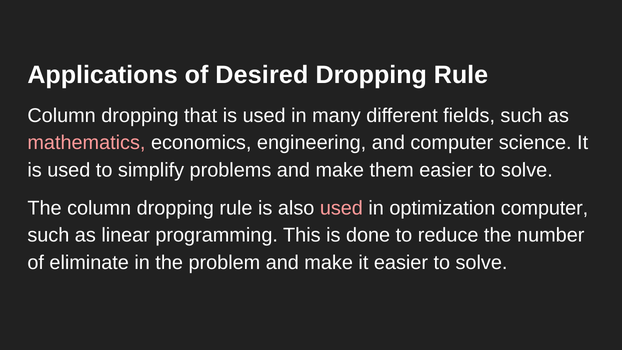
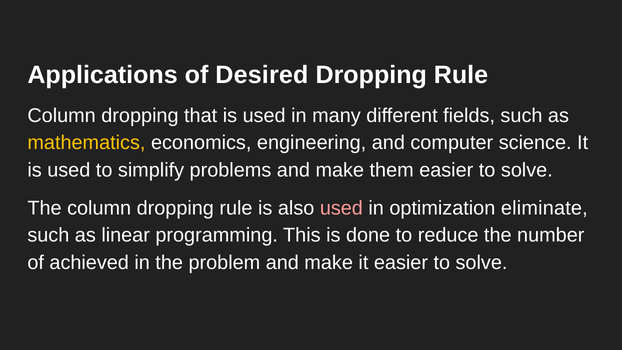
mathematics colour: pink -> yellow
optimization computer: computer -> eliminate
eliminate: eliminate -> achieved
